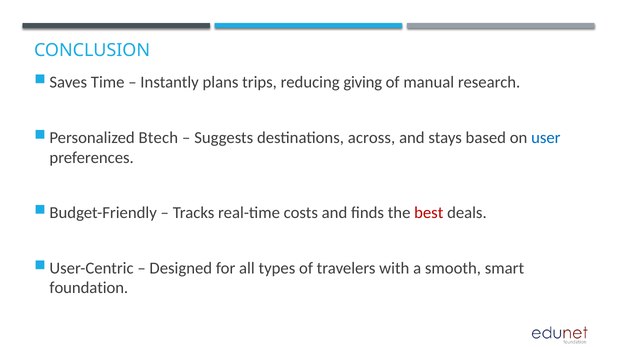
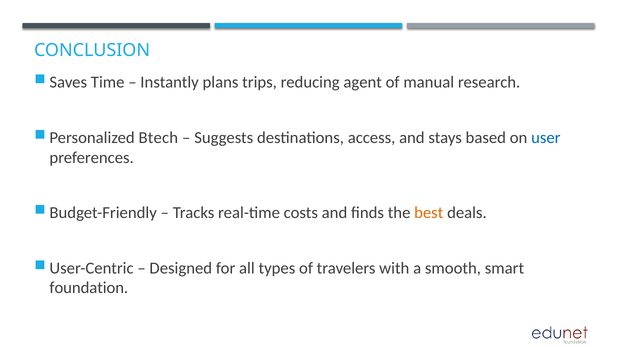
giving: giving -> agent
across: across -> access
best colour: red -> orange
